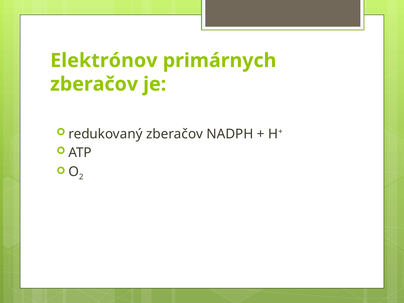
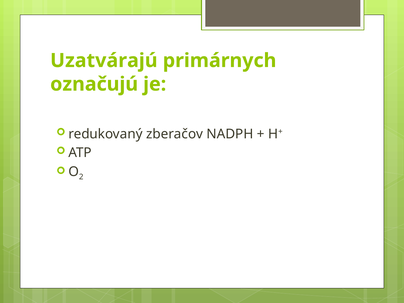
Elektrónov: Elektrónov -> Uzatvárajú
zberačov at (94, 84): zberačov -> označujú
